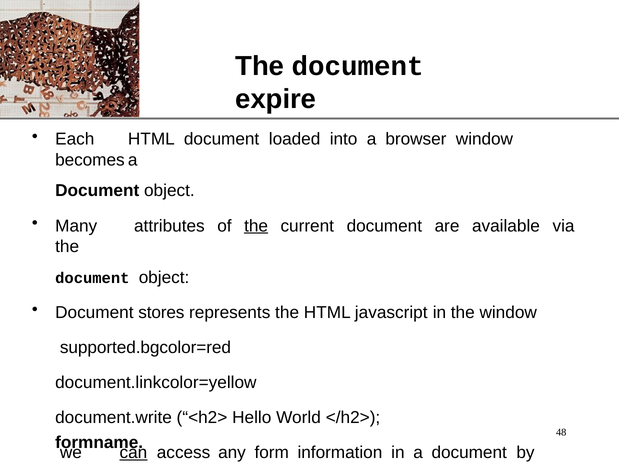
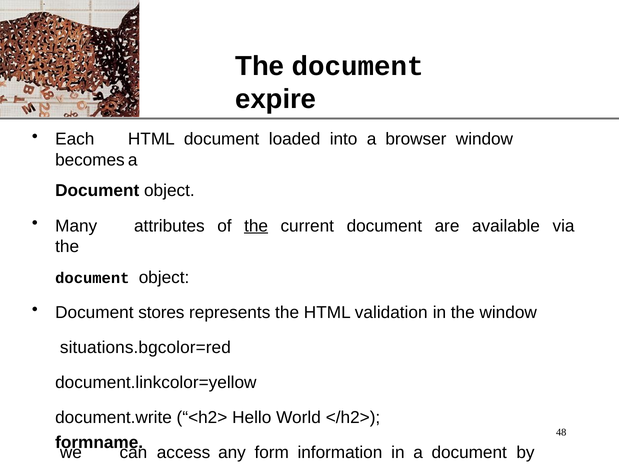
javascript: javascript -> validation
supported.bgcolor=red: supported.bgcolor=red -> situations.bgcolor=red
can underline: present -> none
